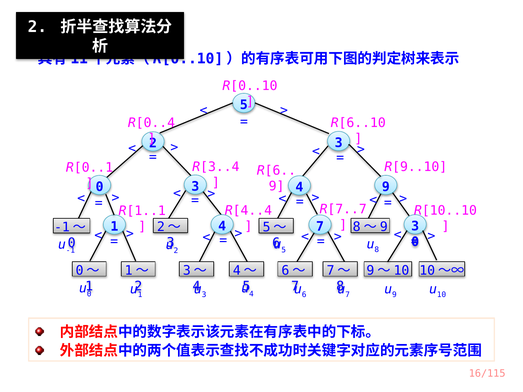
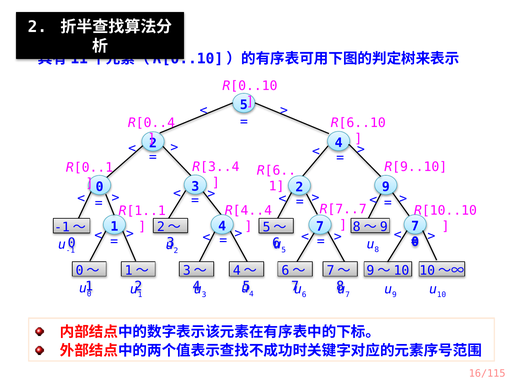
3 at (339, 143): 3 -> 4
9 at (277, 186): 9 -> 1
0 3 4: 4 -> 2
8～9 3: 3 -> 7
